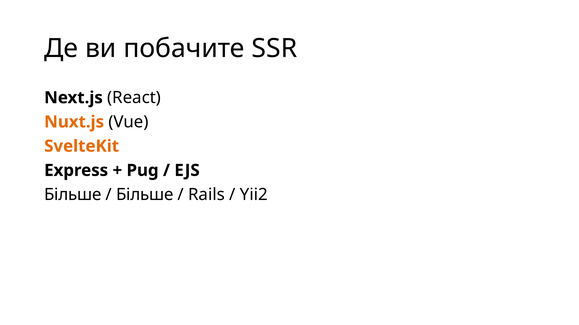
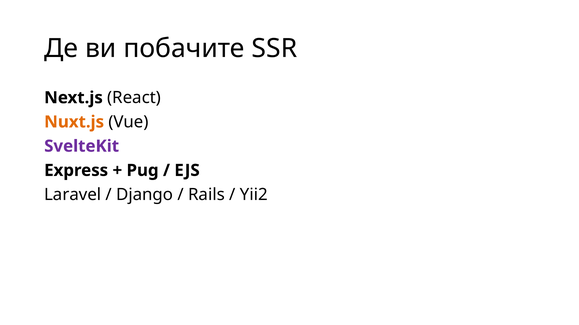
SvelteKit colour: orange -> purple
Більше at (73, 195): Більше -> Laravel
Більше at (145, 195): Більше -> Django
